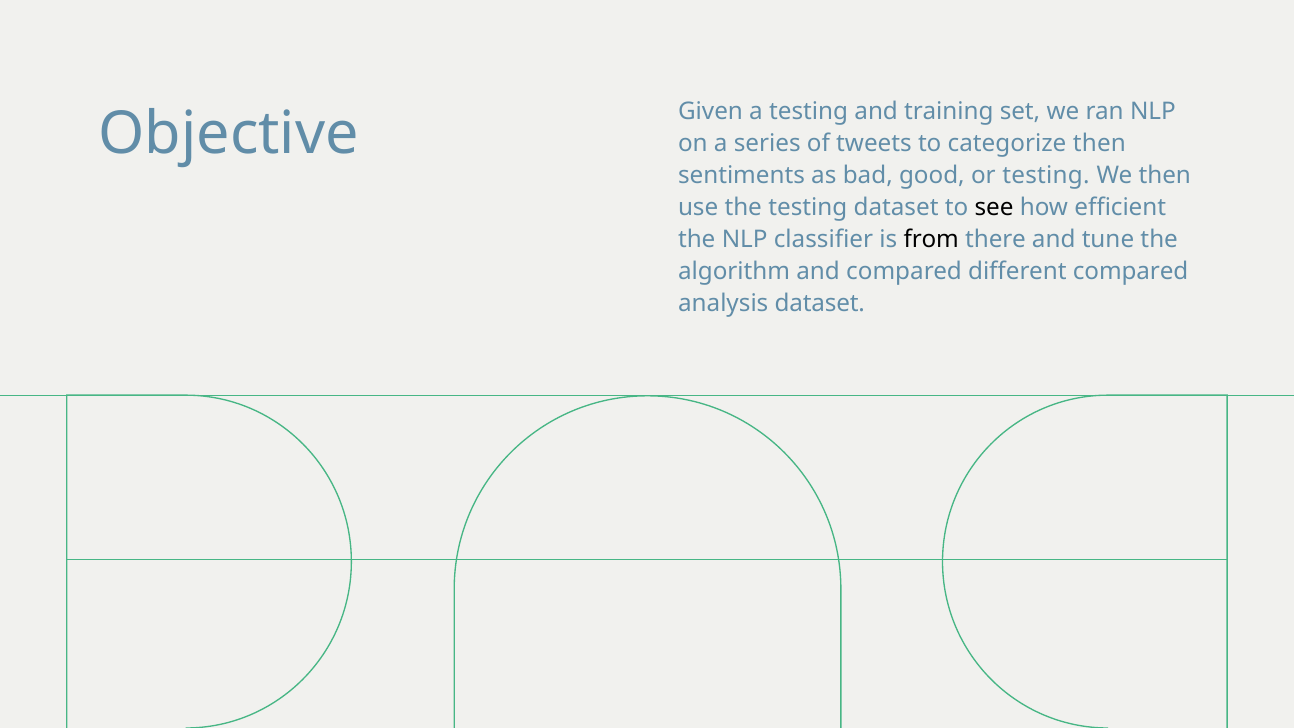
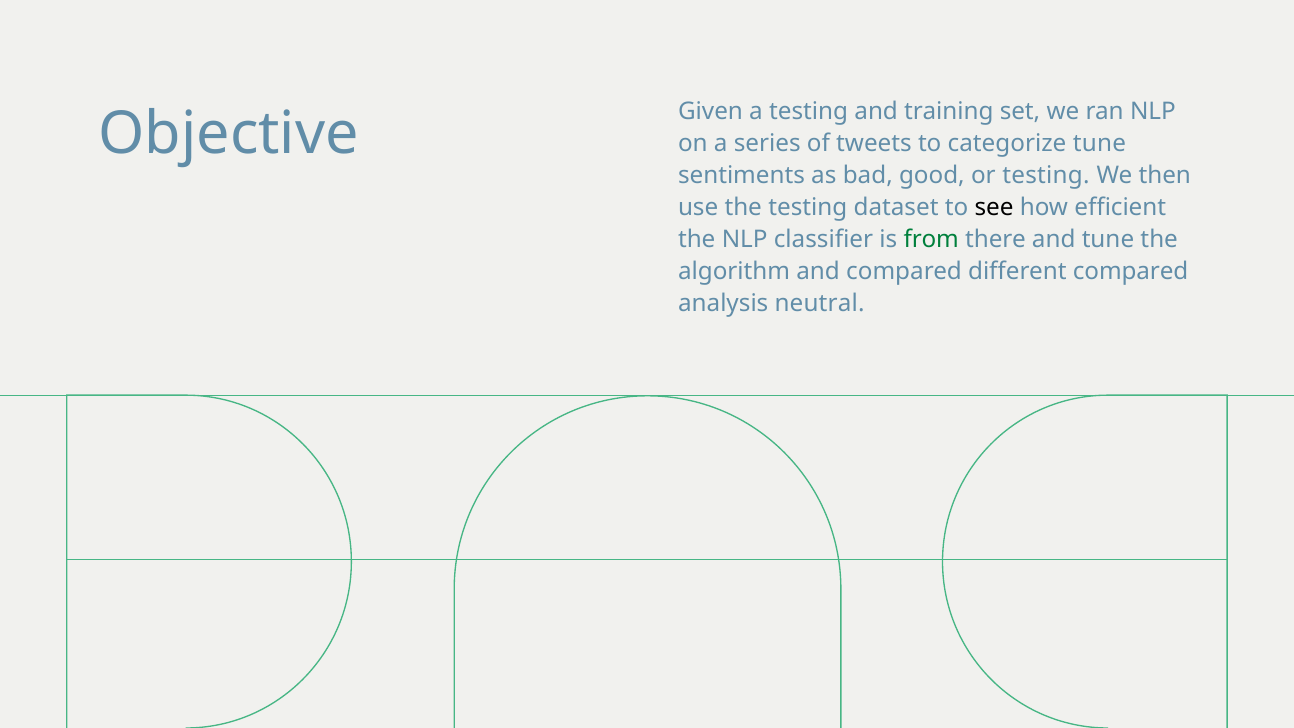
categorize then: then -> tune
from colour: black -> green
analysis dataset: dataset -> neutral
